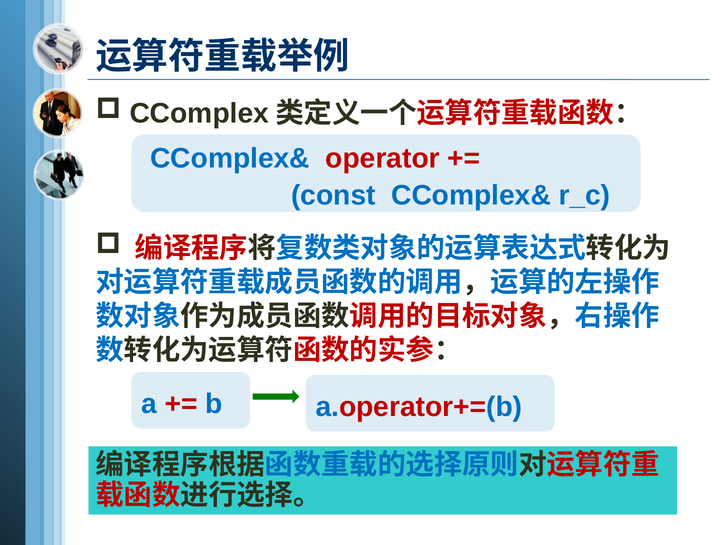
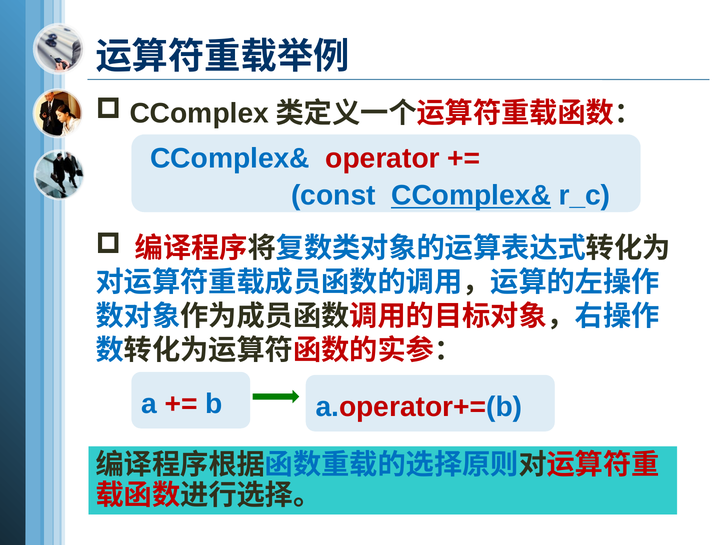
CComplex& at (471, 195) underline: none -> present
